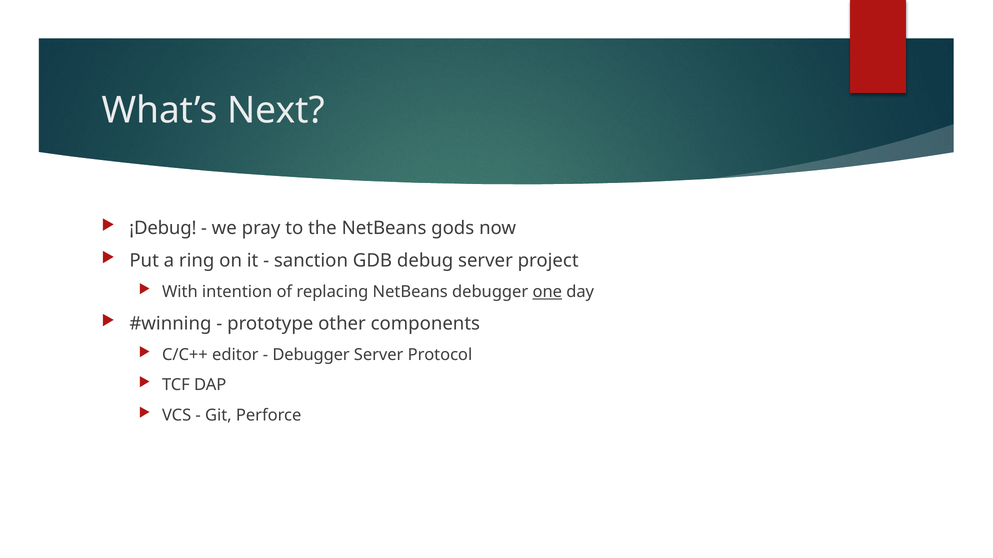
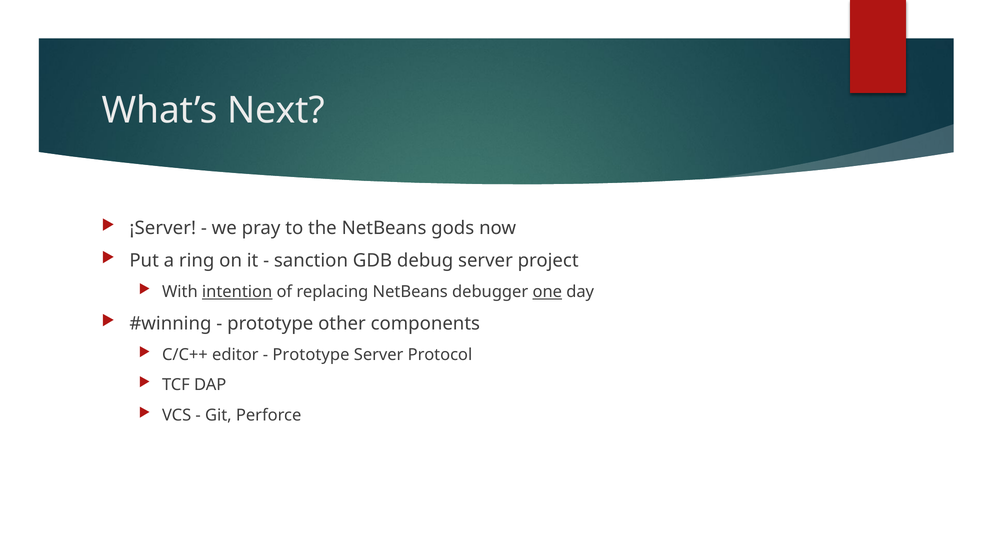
¡Debug: ¡Debug -> ¡Server
intention underline: none -> present
Debugger at (311, 355): Debugger -> Prototype
